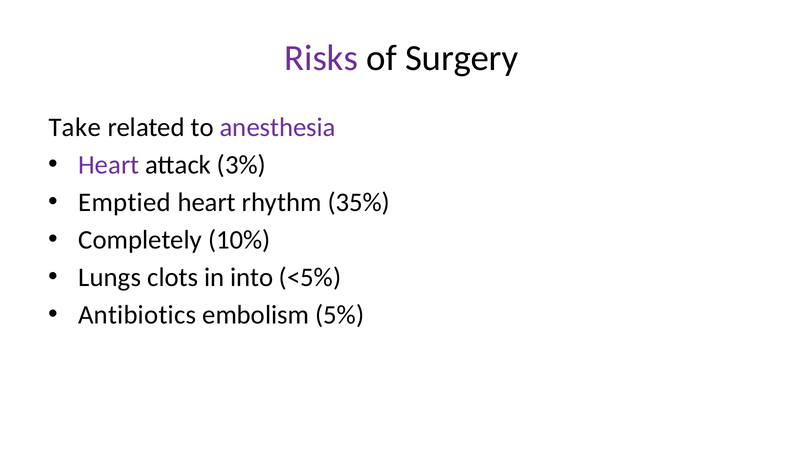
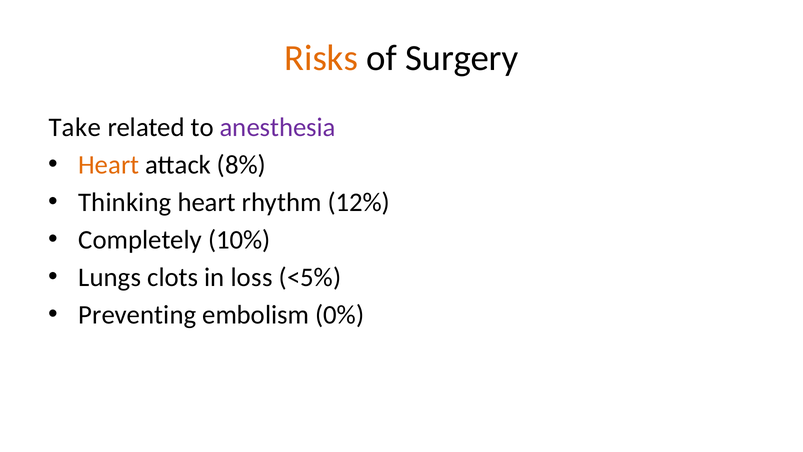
Risks colour: purple -> orange
Heart at (109, 165) colour: purple -> orange
3%: 3% -> 8%
Emptied: Emptied -> Thinking
35%: 35% -> 12%
into: into -> loss
Antibiotics: Antibiotics -> Preventing
5%: 5% -> 0%
